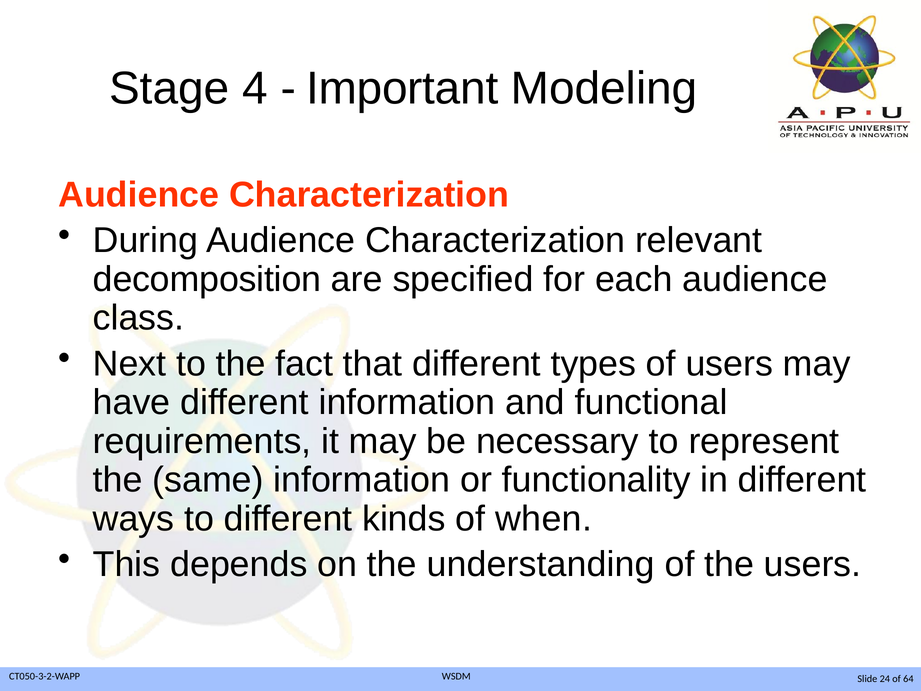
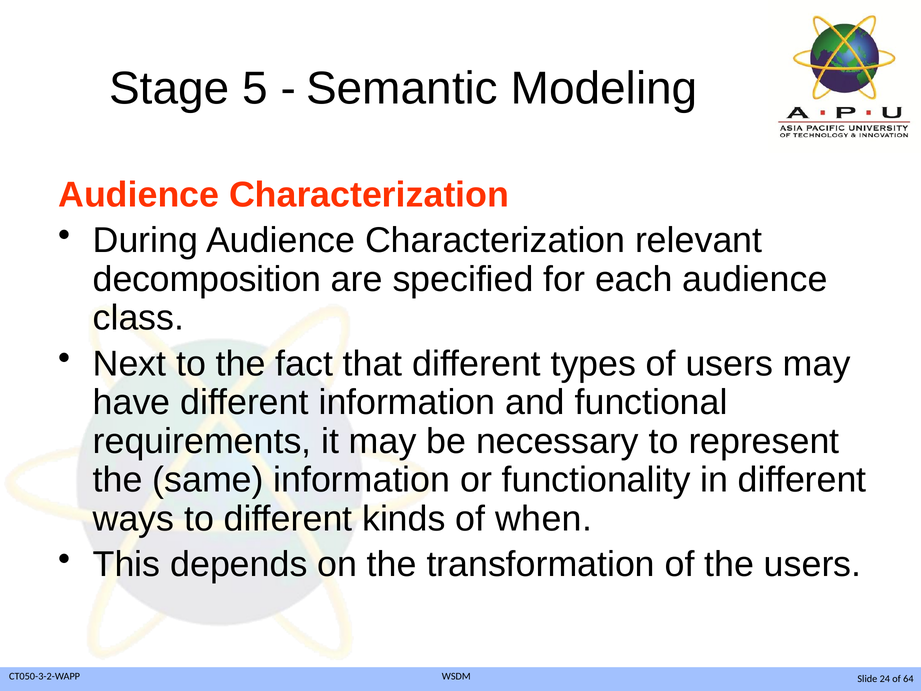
4: 4 -> 5
Important: Important -> Semantic
understanding: understanding -> transformation
